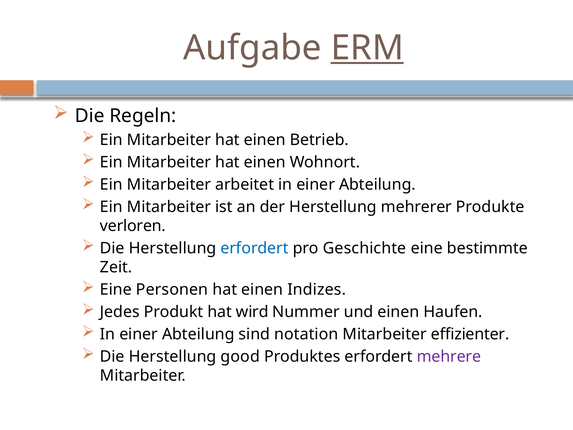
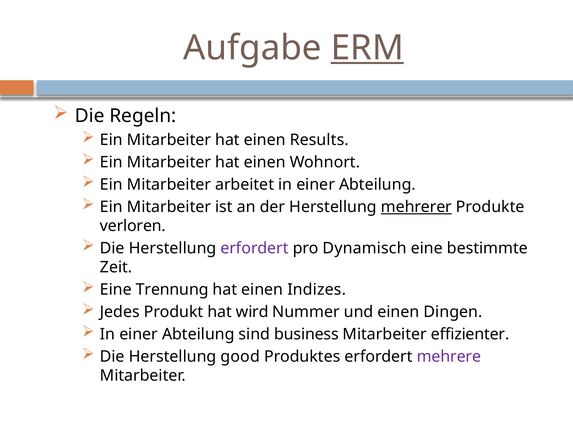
Betrieb: Betrieb -> Results
mehrerer underline: none -> present
erfordert at (255, 248) colour: blue -> purple
Geschichte: Geschichte -> Dynamisch
Personen: Personen -> Trennung
Haufen: Haufen -> Dingen
notation: notation -> business
